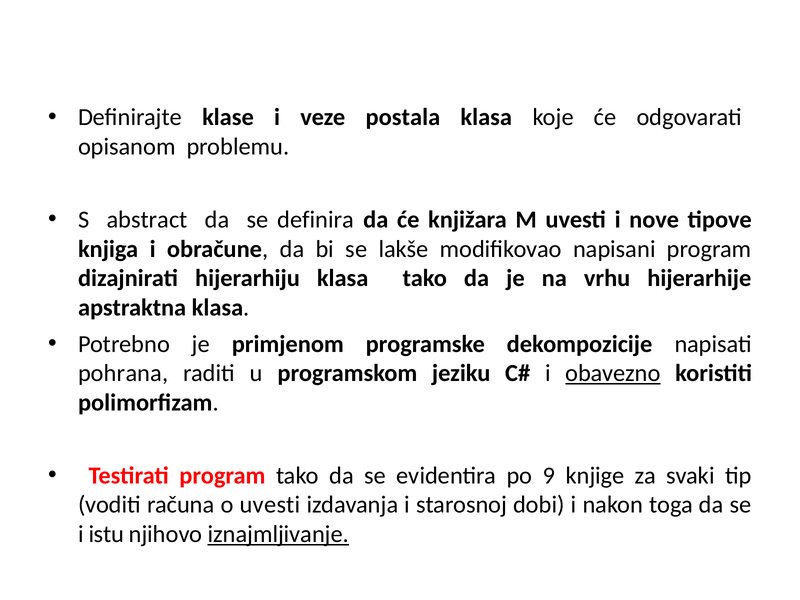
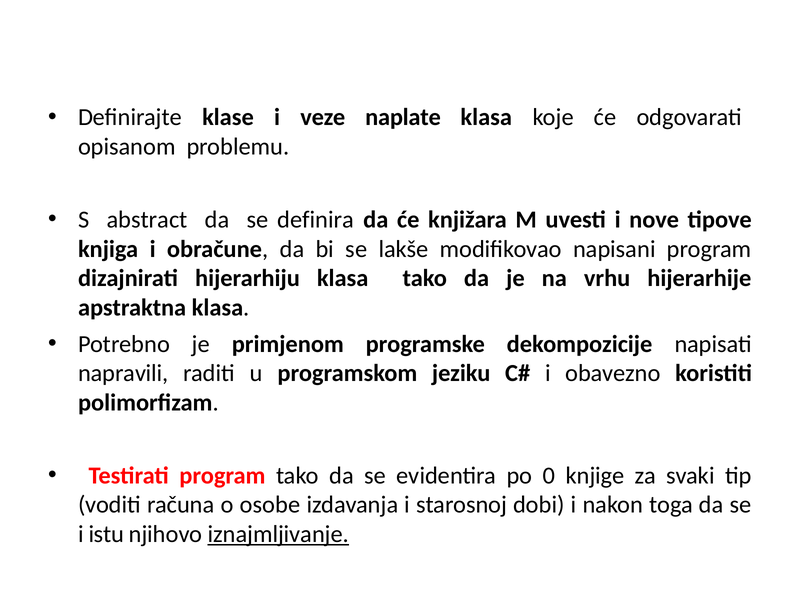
postala: postala -> naplate
pohrana: pohrana -> napravili
obavezno underline: present -> none
9: 9 -> 0
o uvesti: uvesti -> osobe
